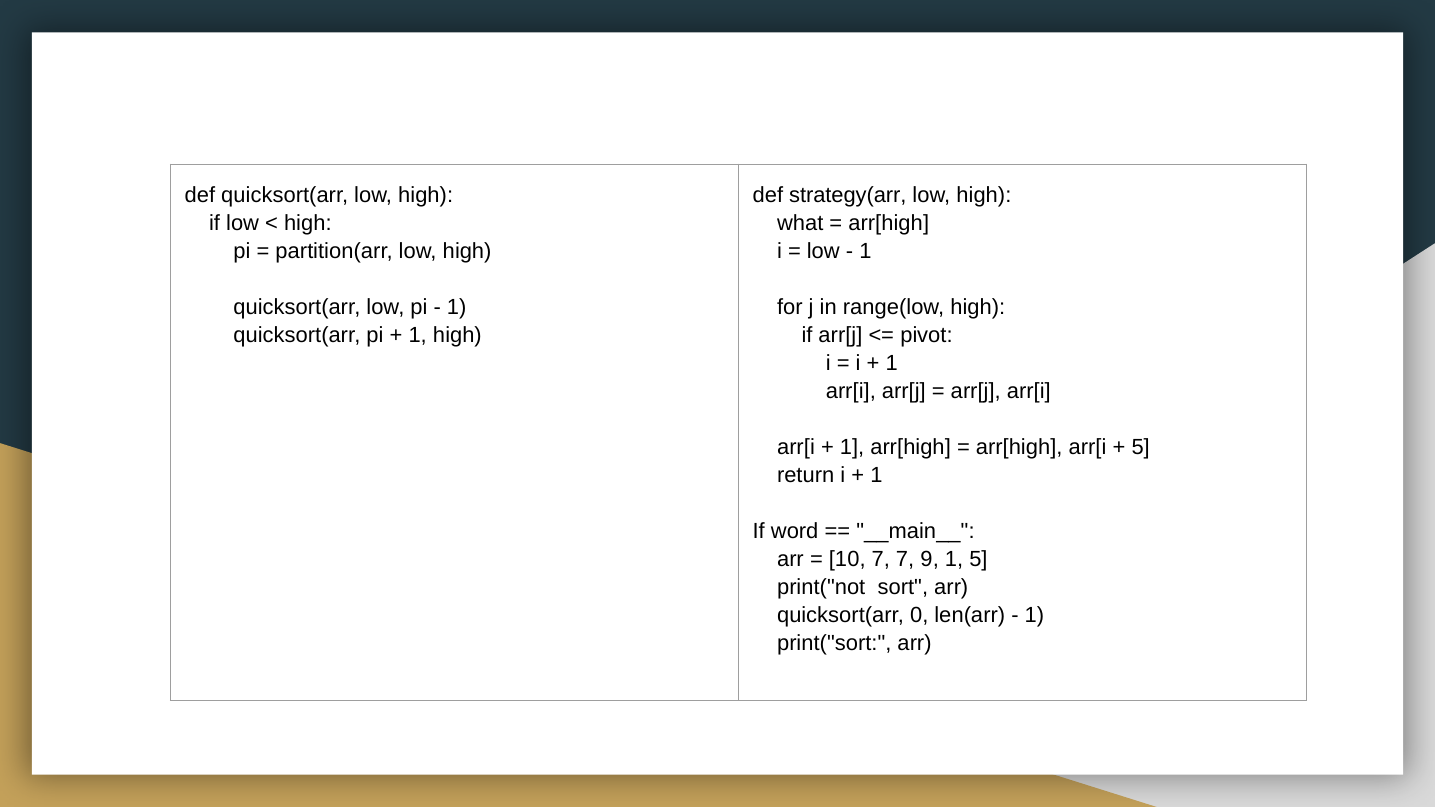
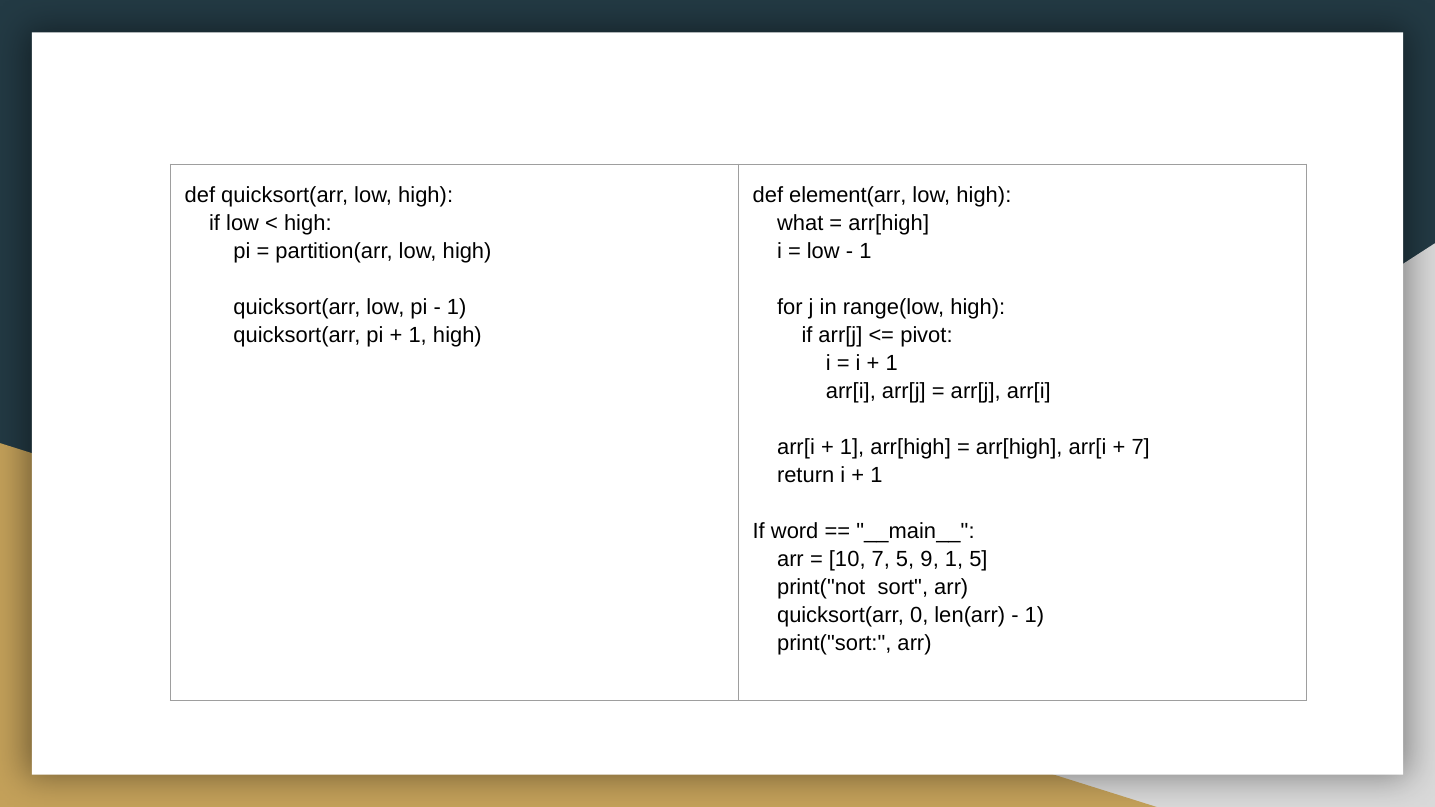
strategy(arr: strategy(arr -> element(arr
5 at (1141, 447): 5 -> 7
7 7: 7 -> 5
